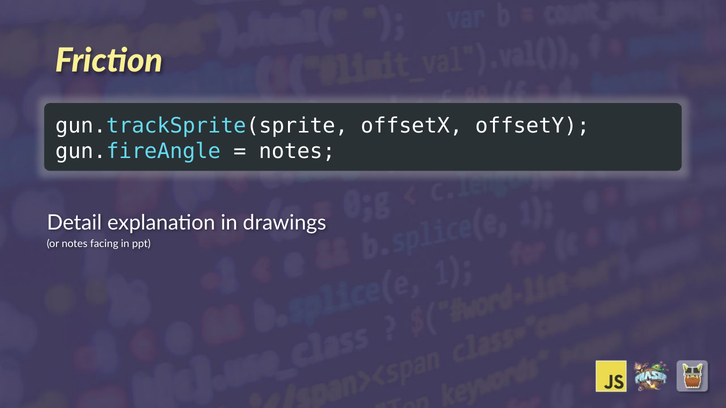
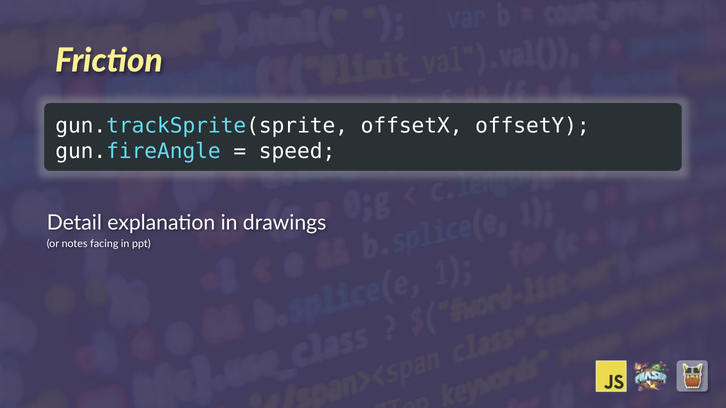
notes at (297, 151): notes -> speed
